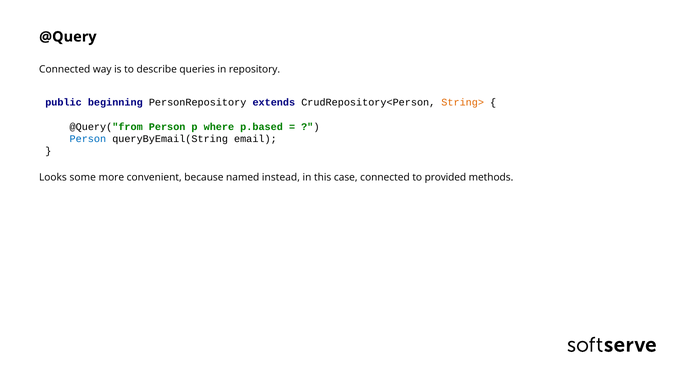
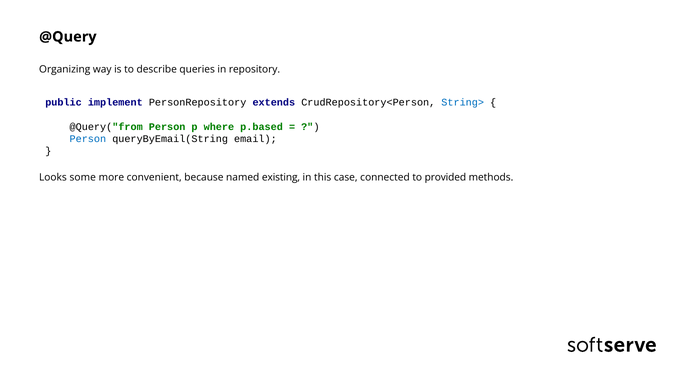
Connected at (65, 70): Connected -> Organizing
beginning: beginning -> implement
String> colour: orange -> blue
instead: instead -> existing
